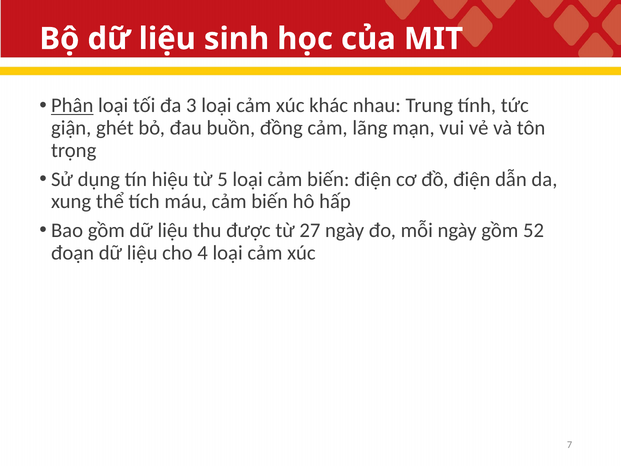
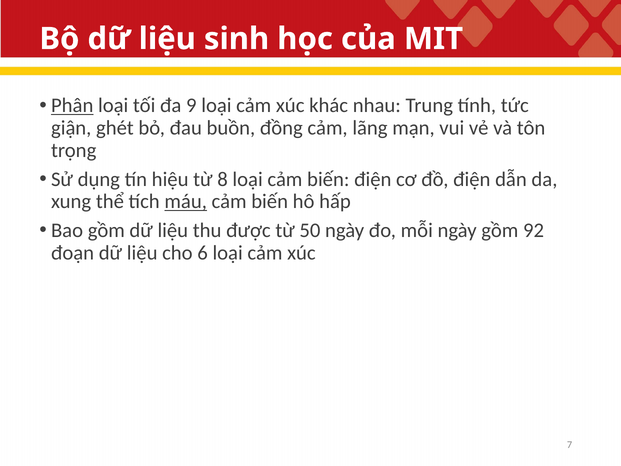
3: 3 -> 9
5: 5 -> 8
máu underline: none -> present
27: 27 -> 50
52: 52 -> 92
4: 4 -> 6
